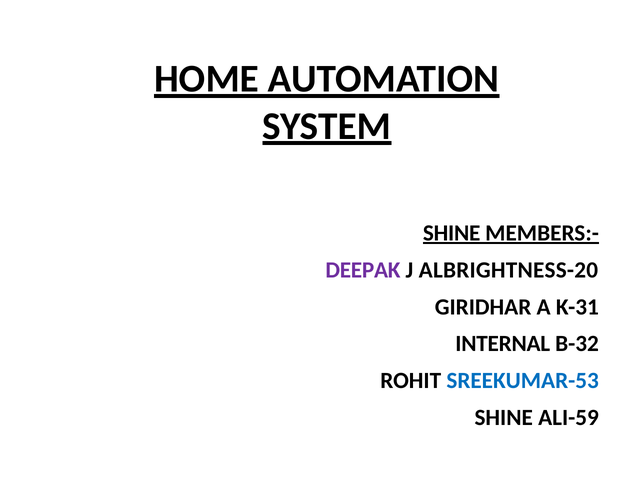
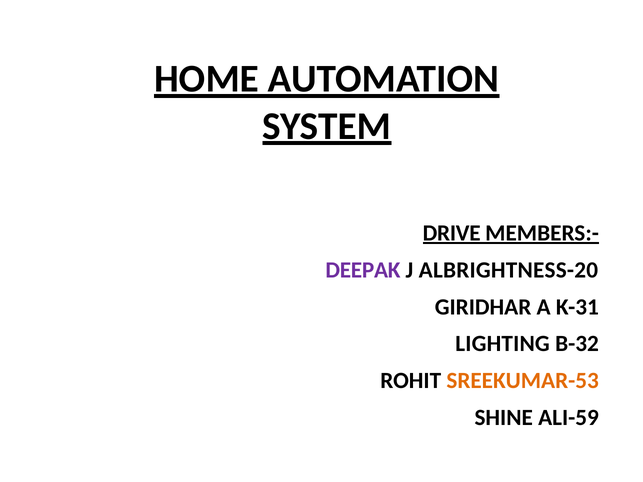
SHINE at (452, 233): SHINE -> DRIVE
INTERNAL: INTERNAL -> LIGHTING
SREEKUMAR-53 colour: blue -> orange
